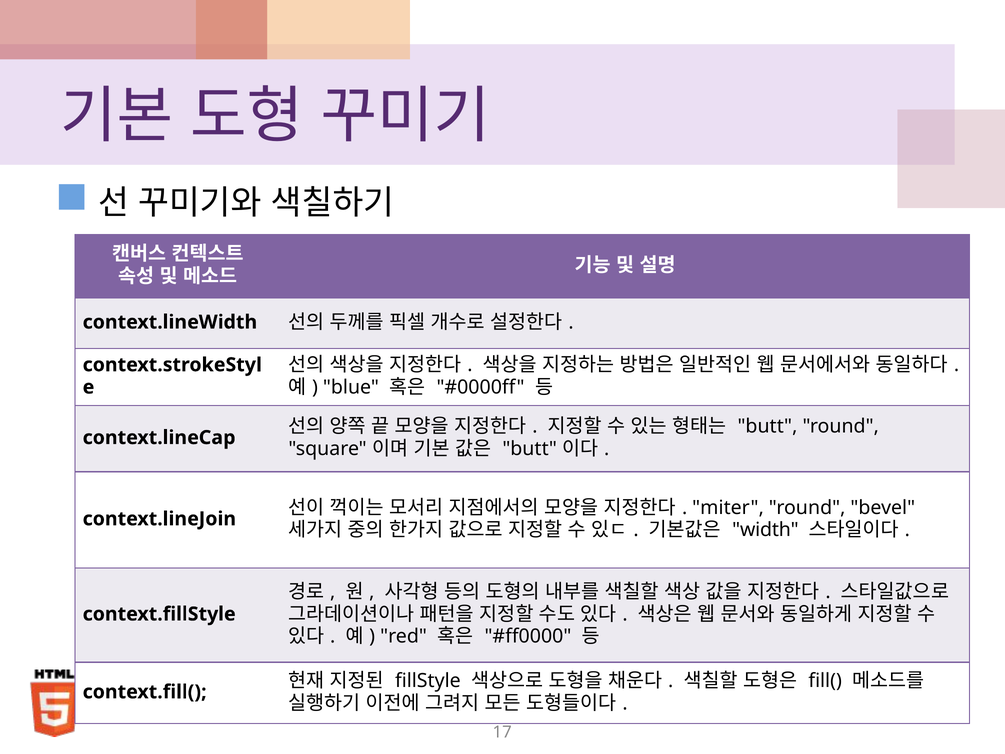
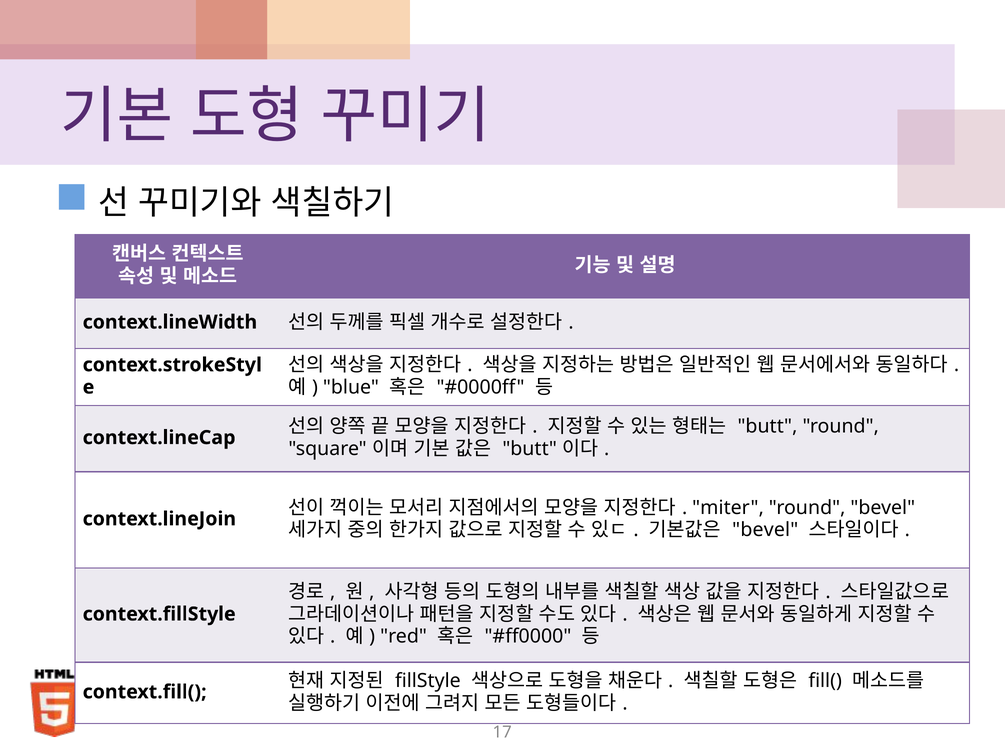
width at (765, 530): width -> bevel
